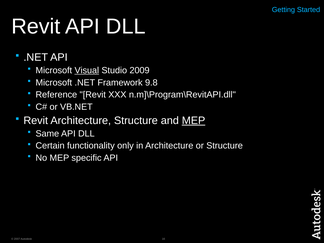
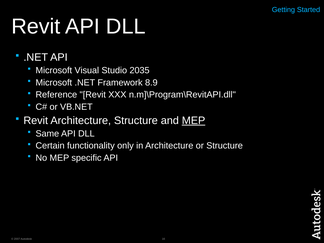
Visual underline: present -> none
2009: 2009 -> 2035
9.8: 9.8 -> 8.9
